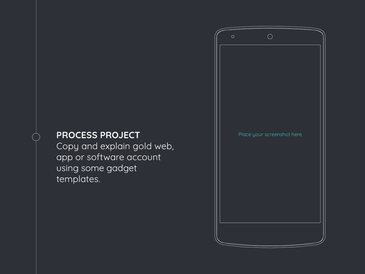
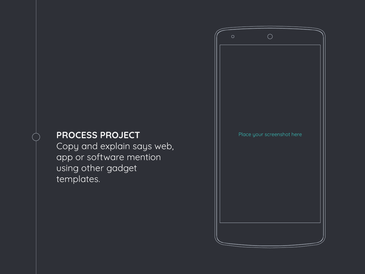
gold: gold -> says
account: account -> mention
some: some -> other
